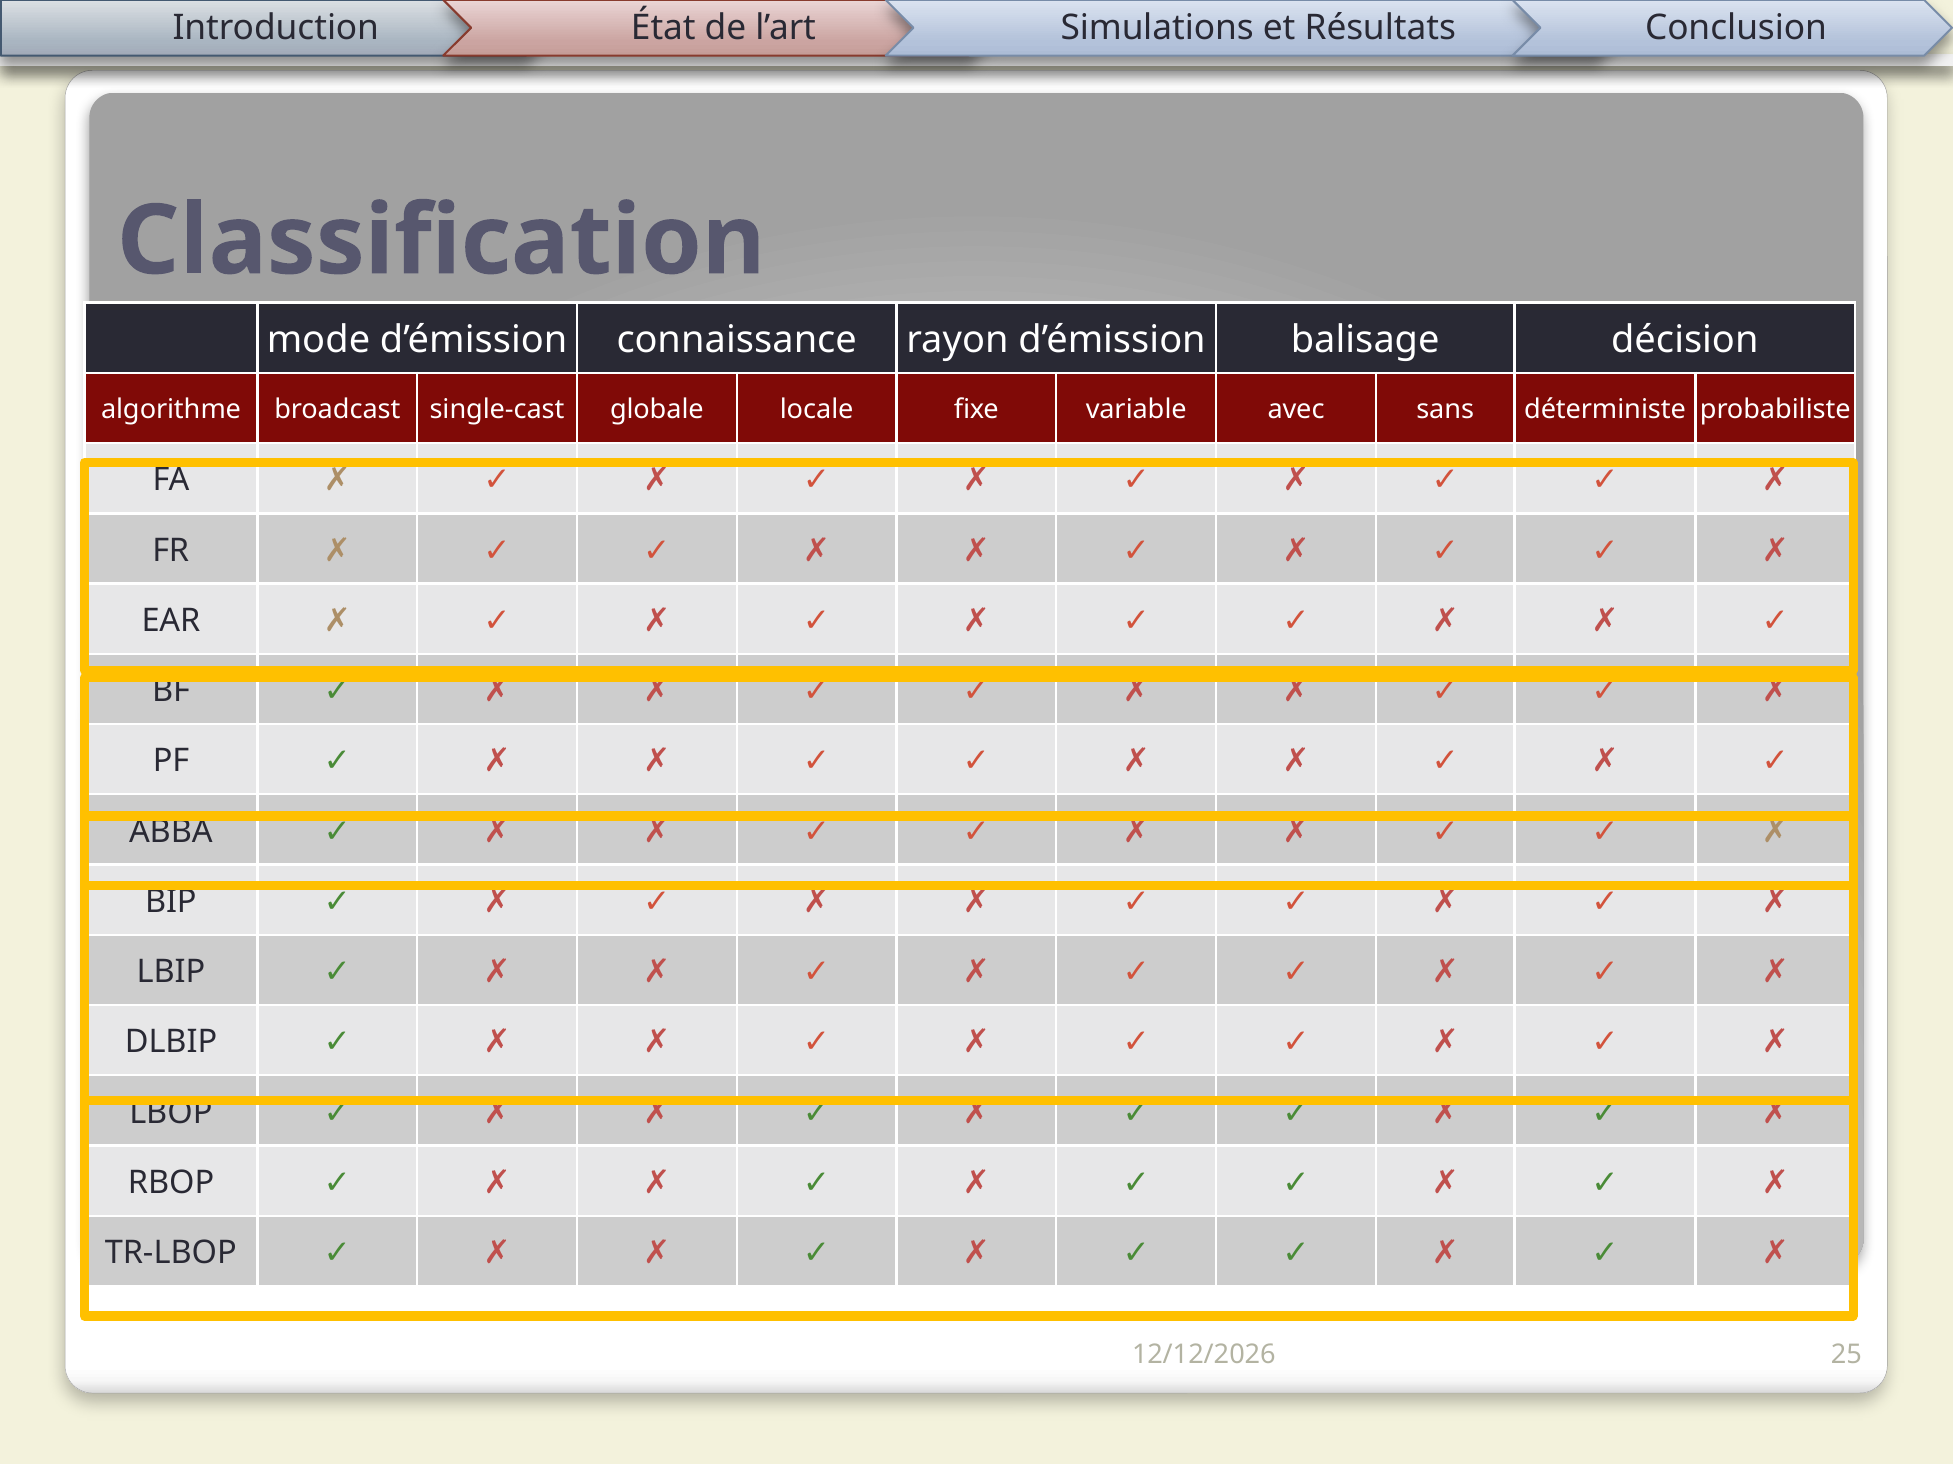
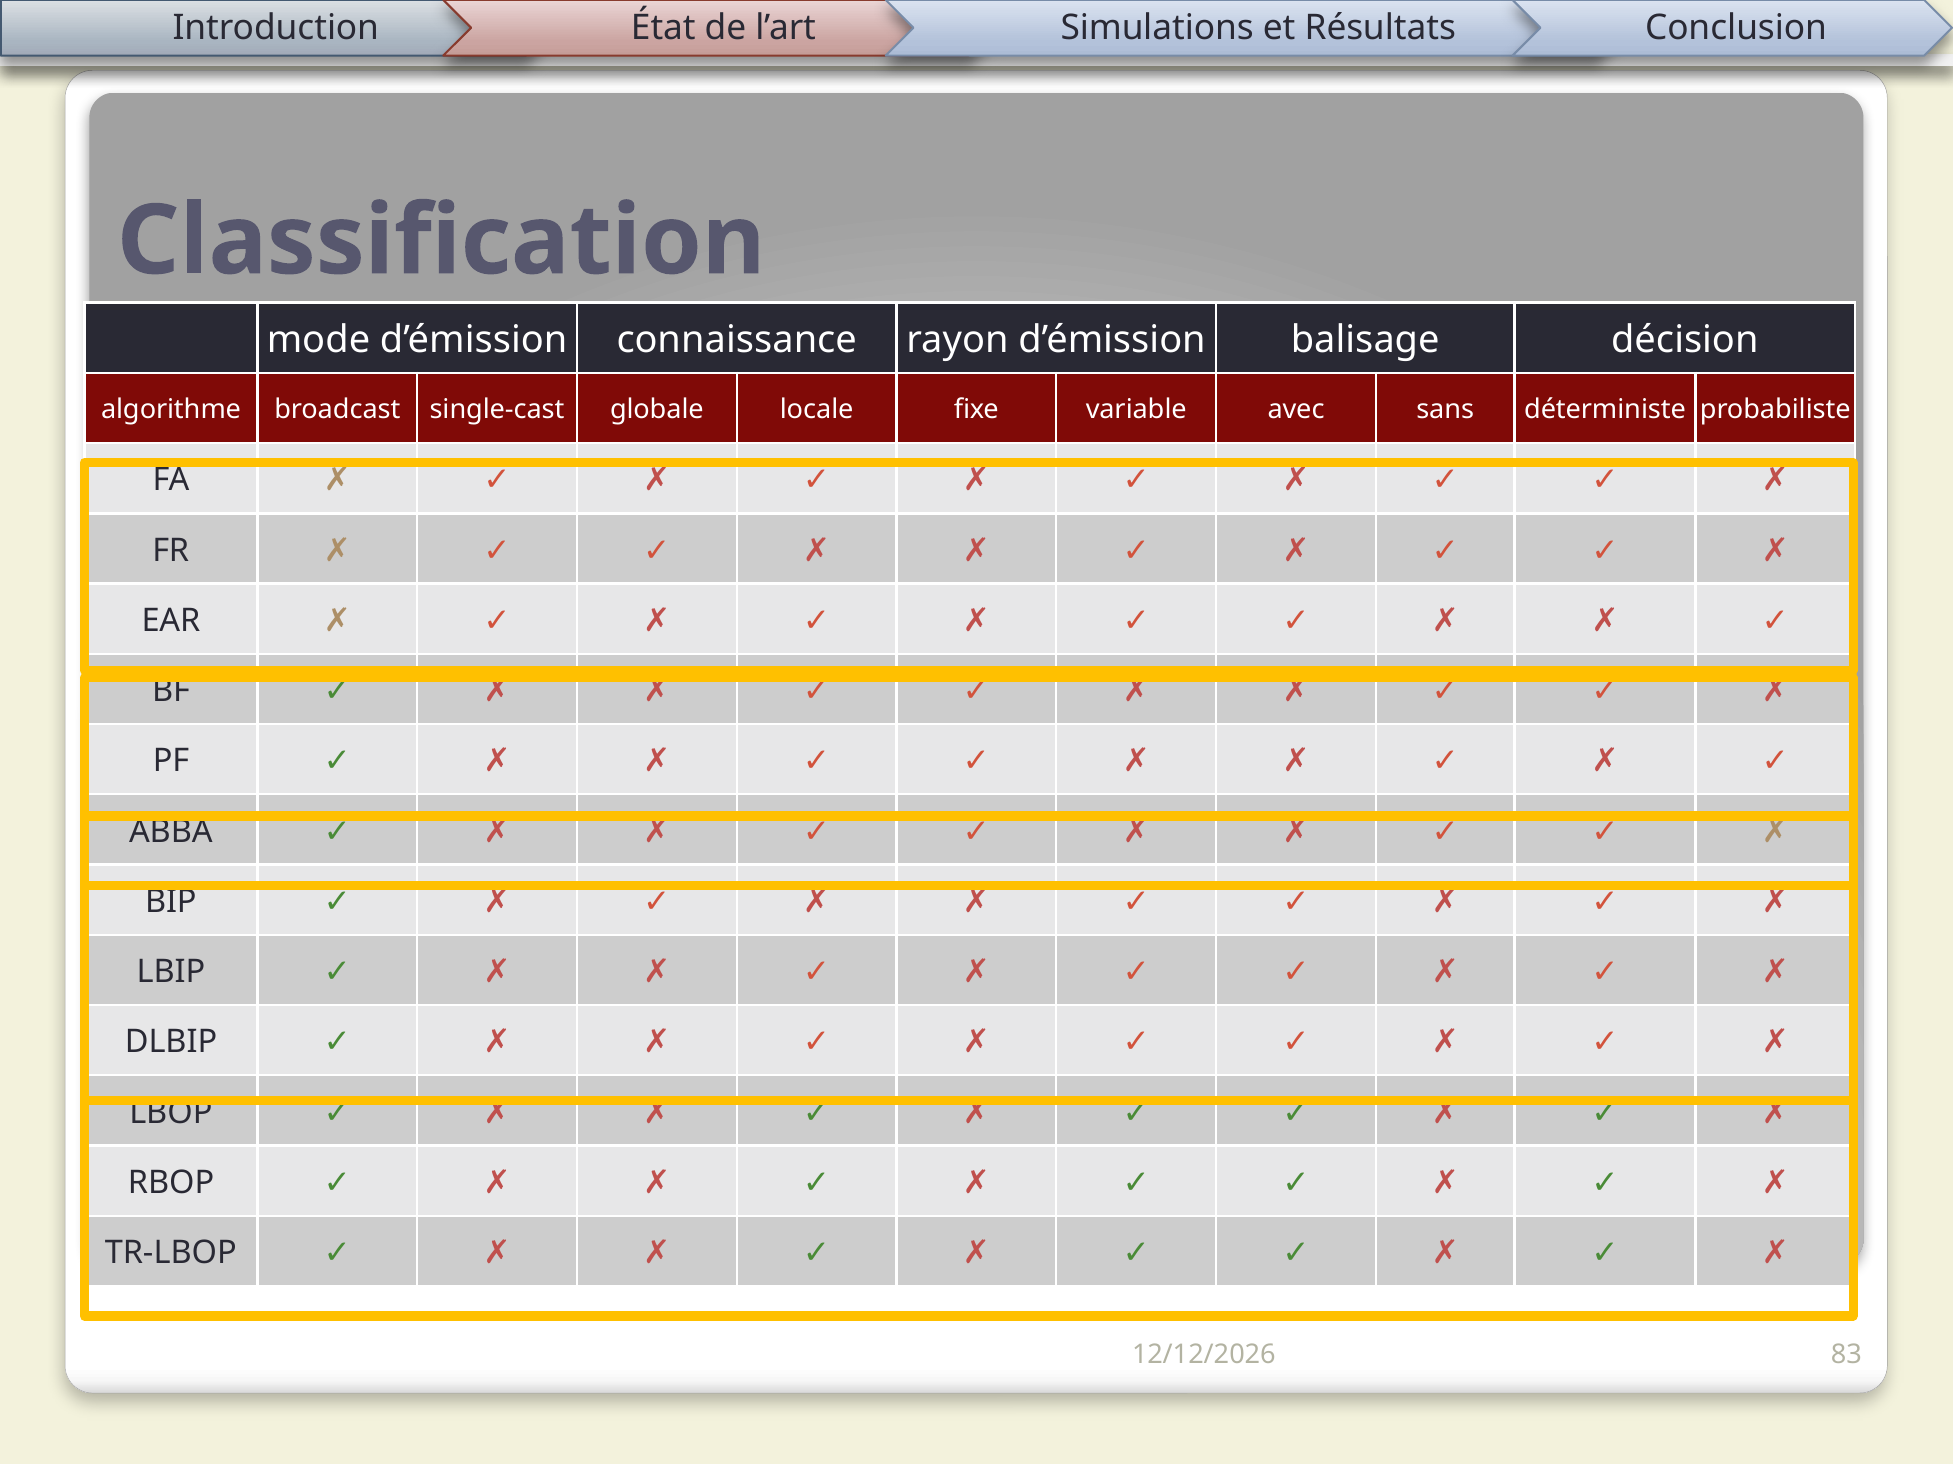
25: 25 -> 83
